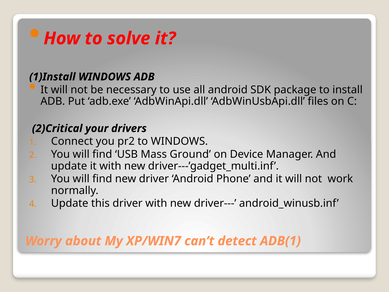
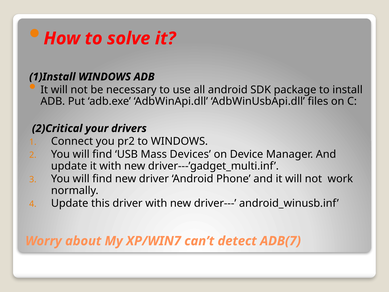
Ground: Ground -> Devices
ADB(1: ADB(1 -> ADB(7
